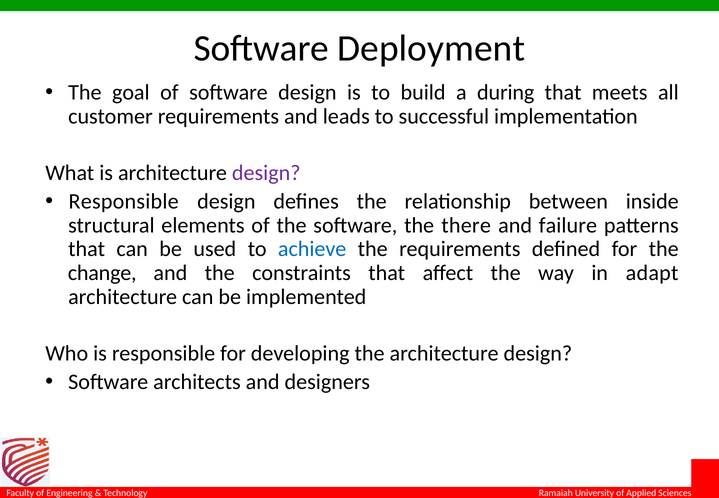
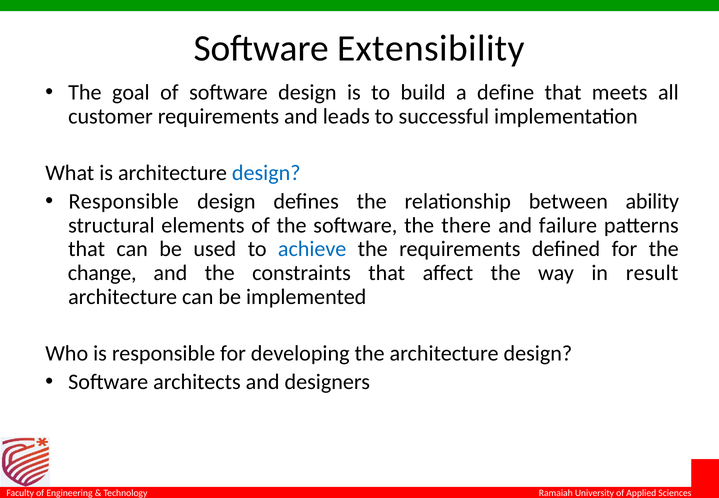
Deployment: Deployment -> Extensibility
during: during -> define
design at (266, 173) colour: purple -> blue
inside: inside -> ability
adapt: adapt -> result
